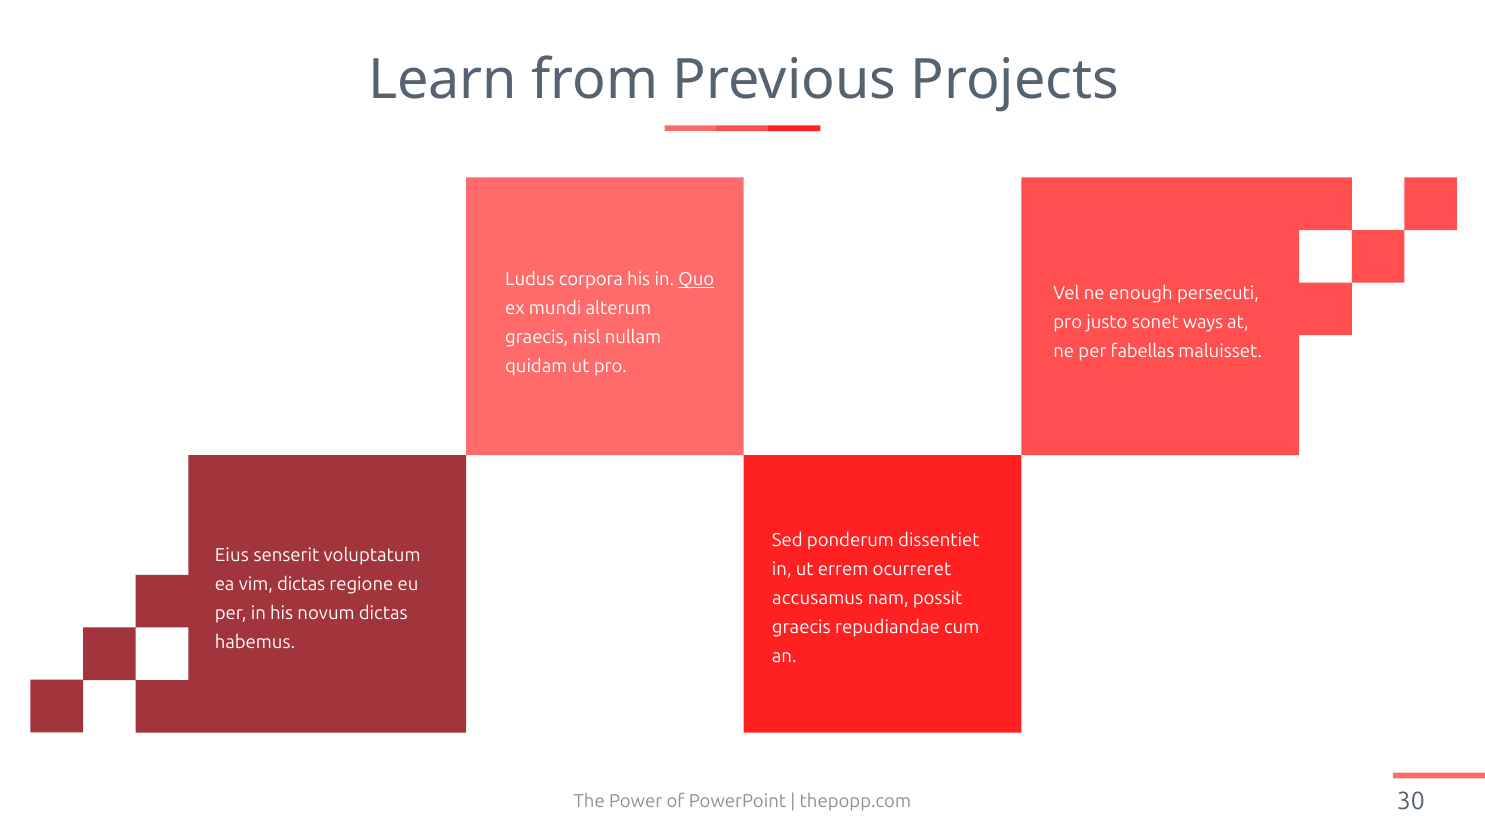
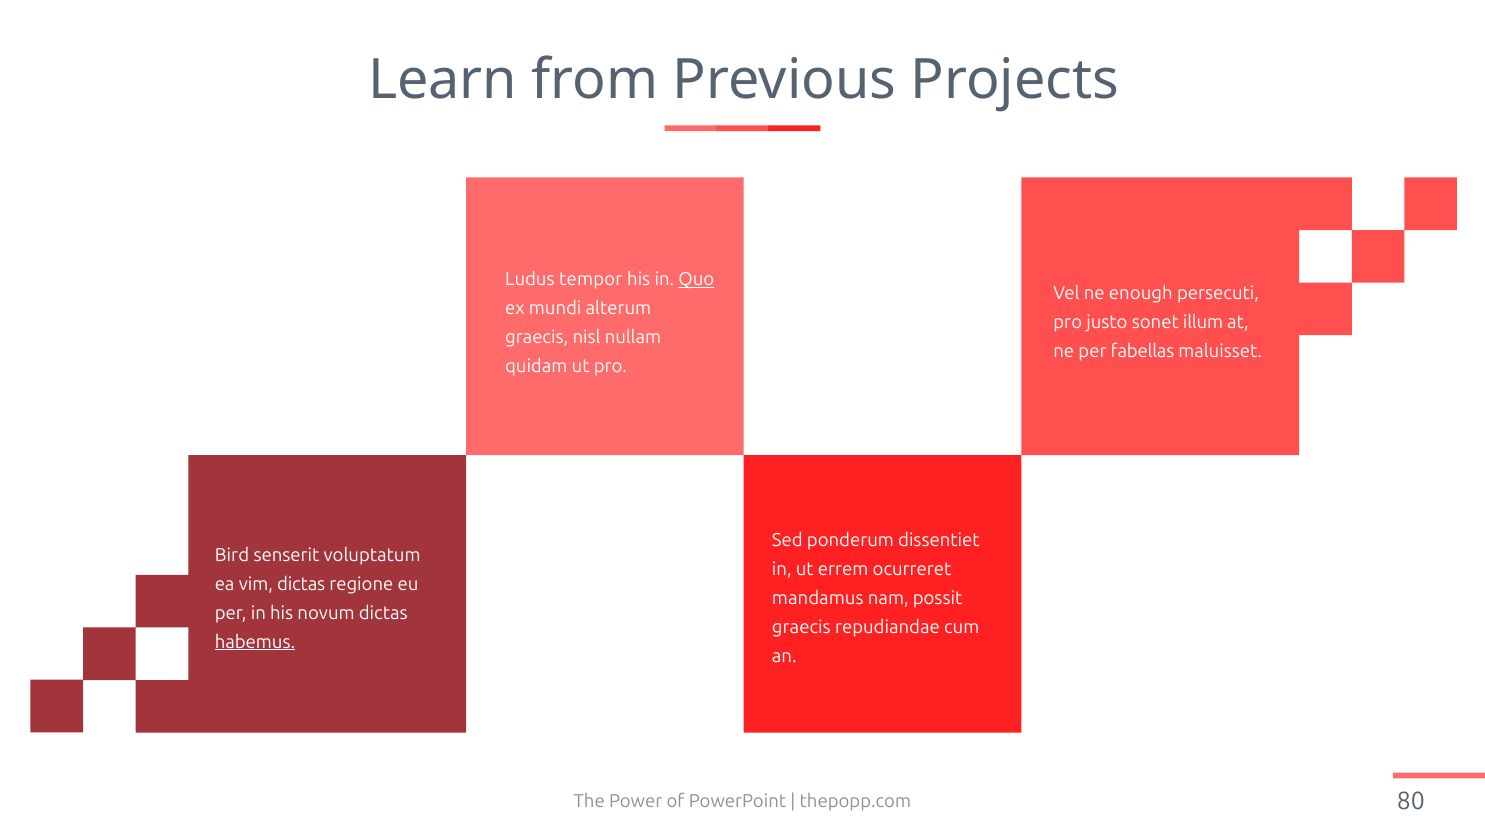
corpora: corpora -> tempor
ways: ways -> illum
Eius: Eius -> Bird
accusamus: accusamus -> mandamus
habemus underline: none -> present
30: 30 -> 80
